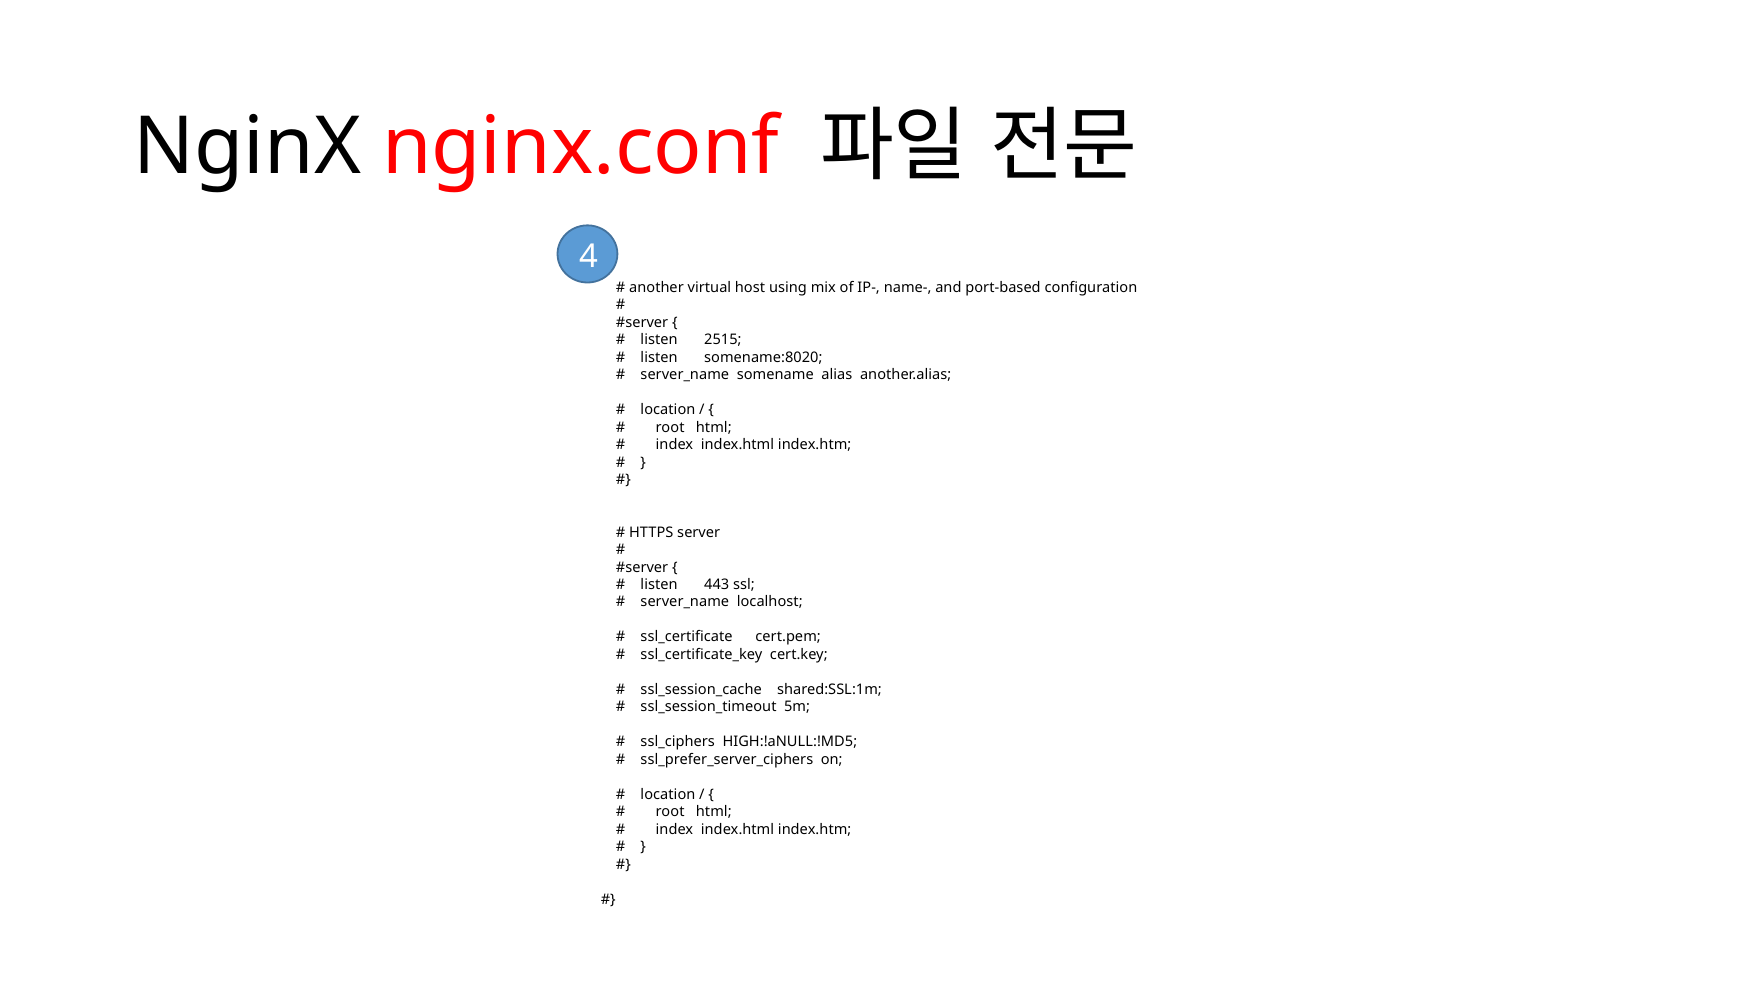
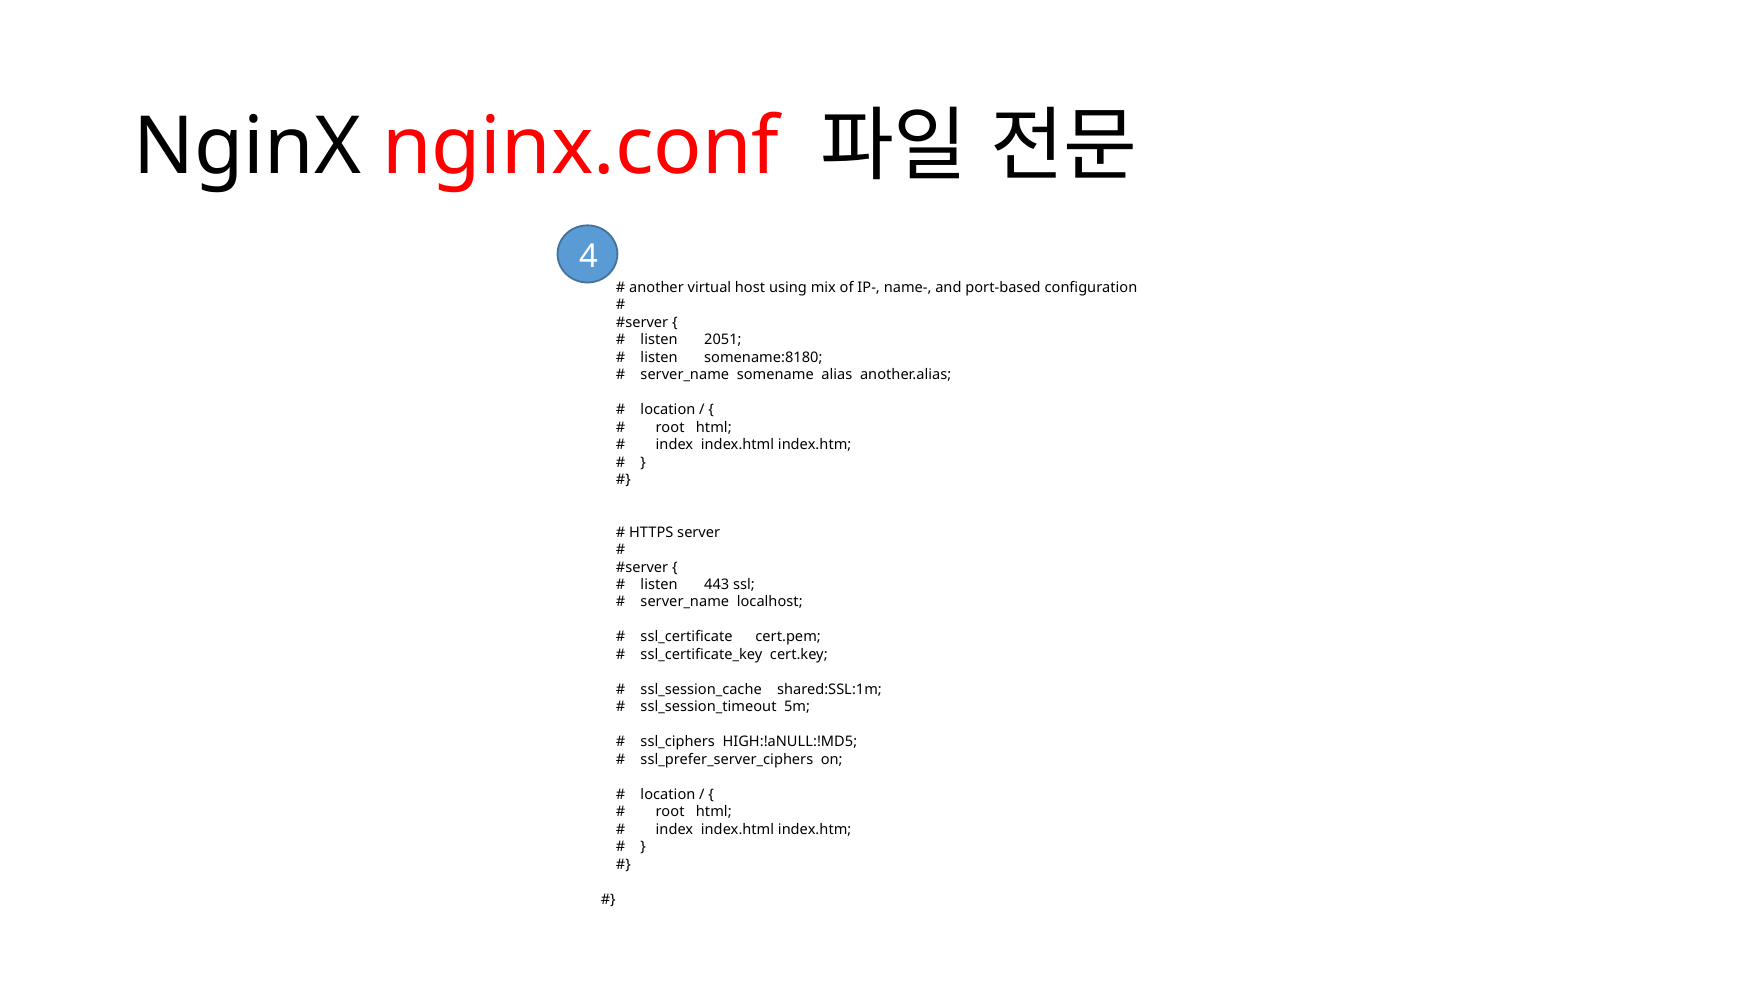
2515: 2515 -> 2051
somename:8020: somename:8020 -> somename:8180
